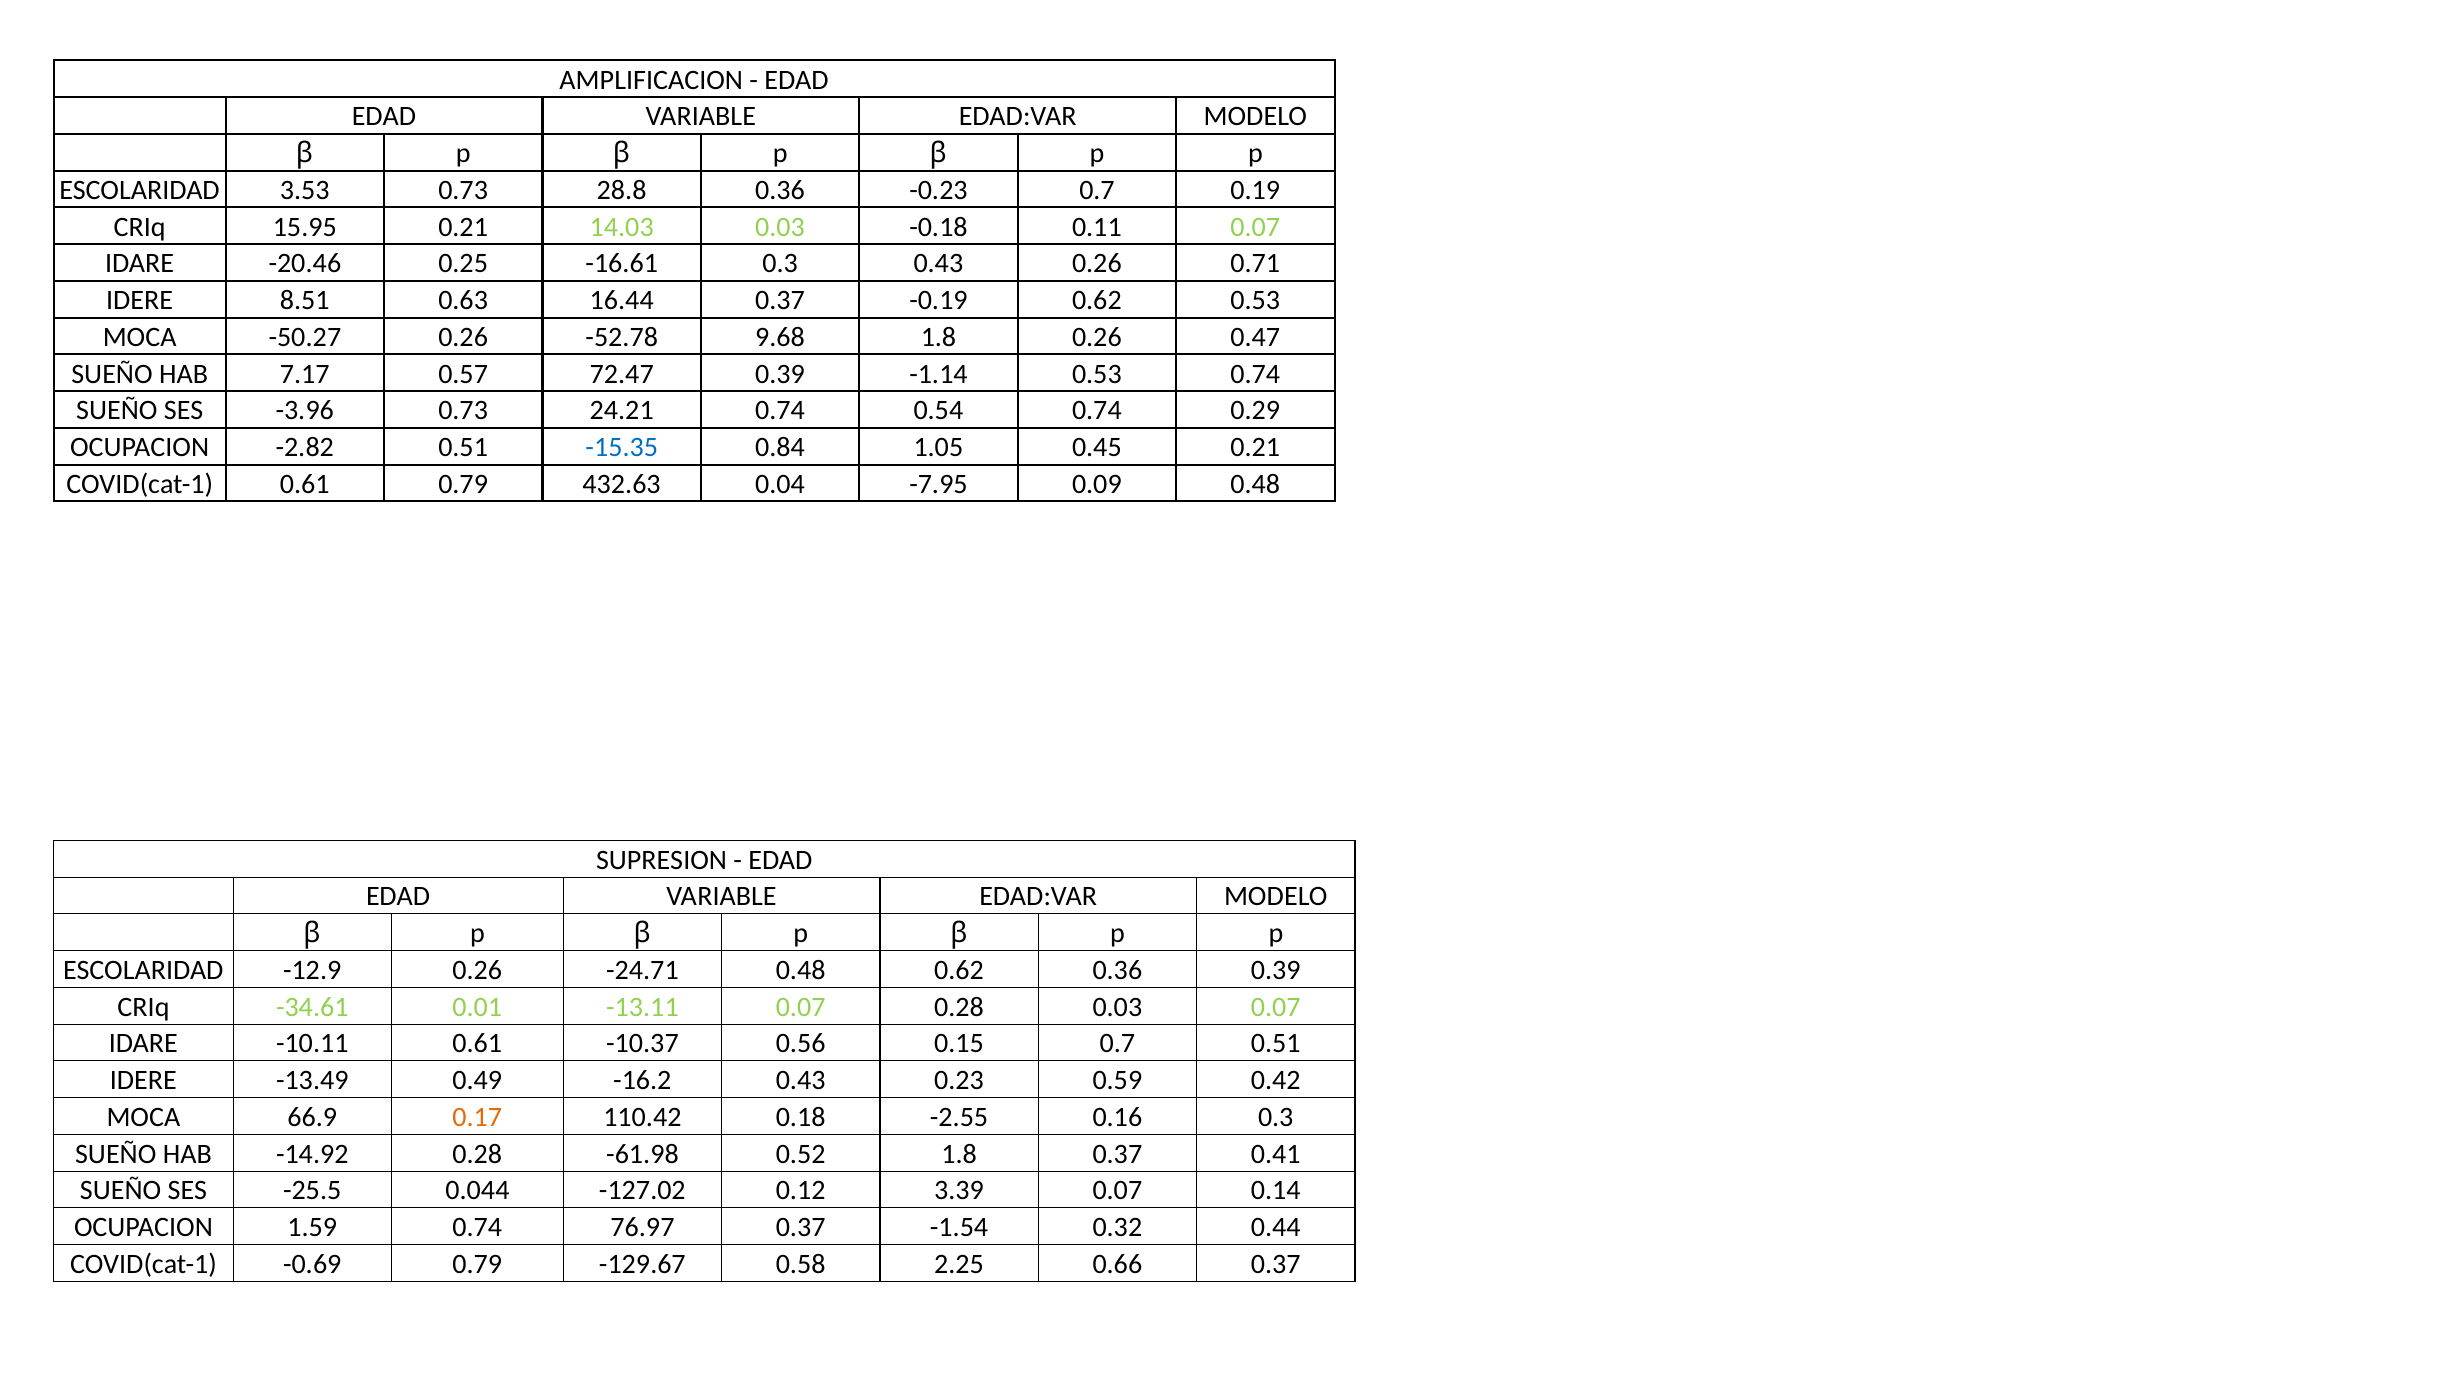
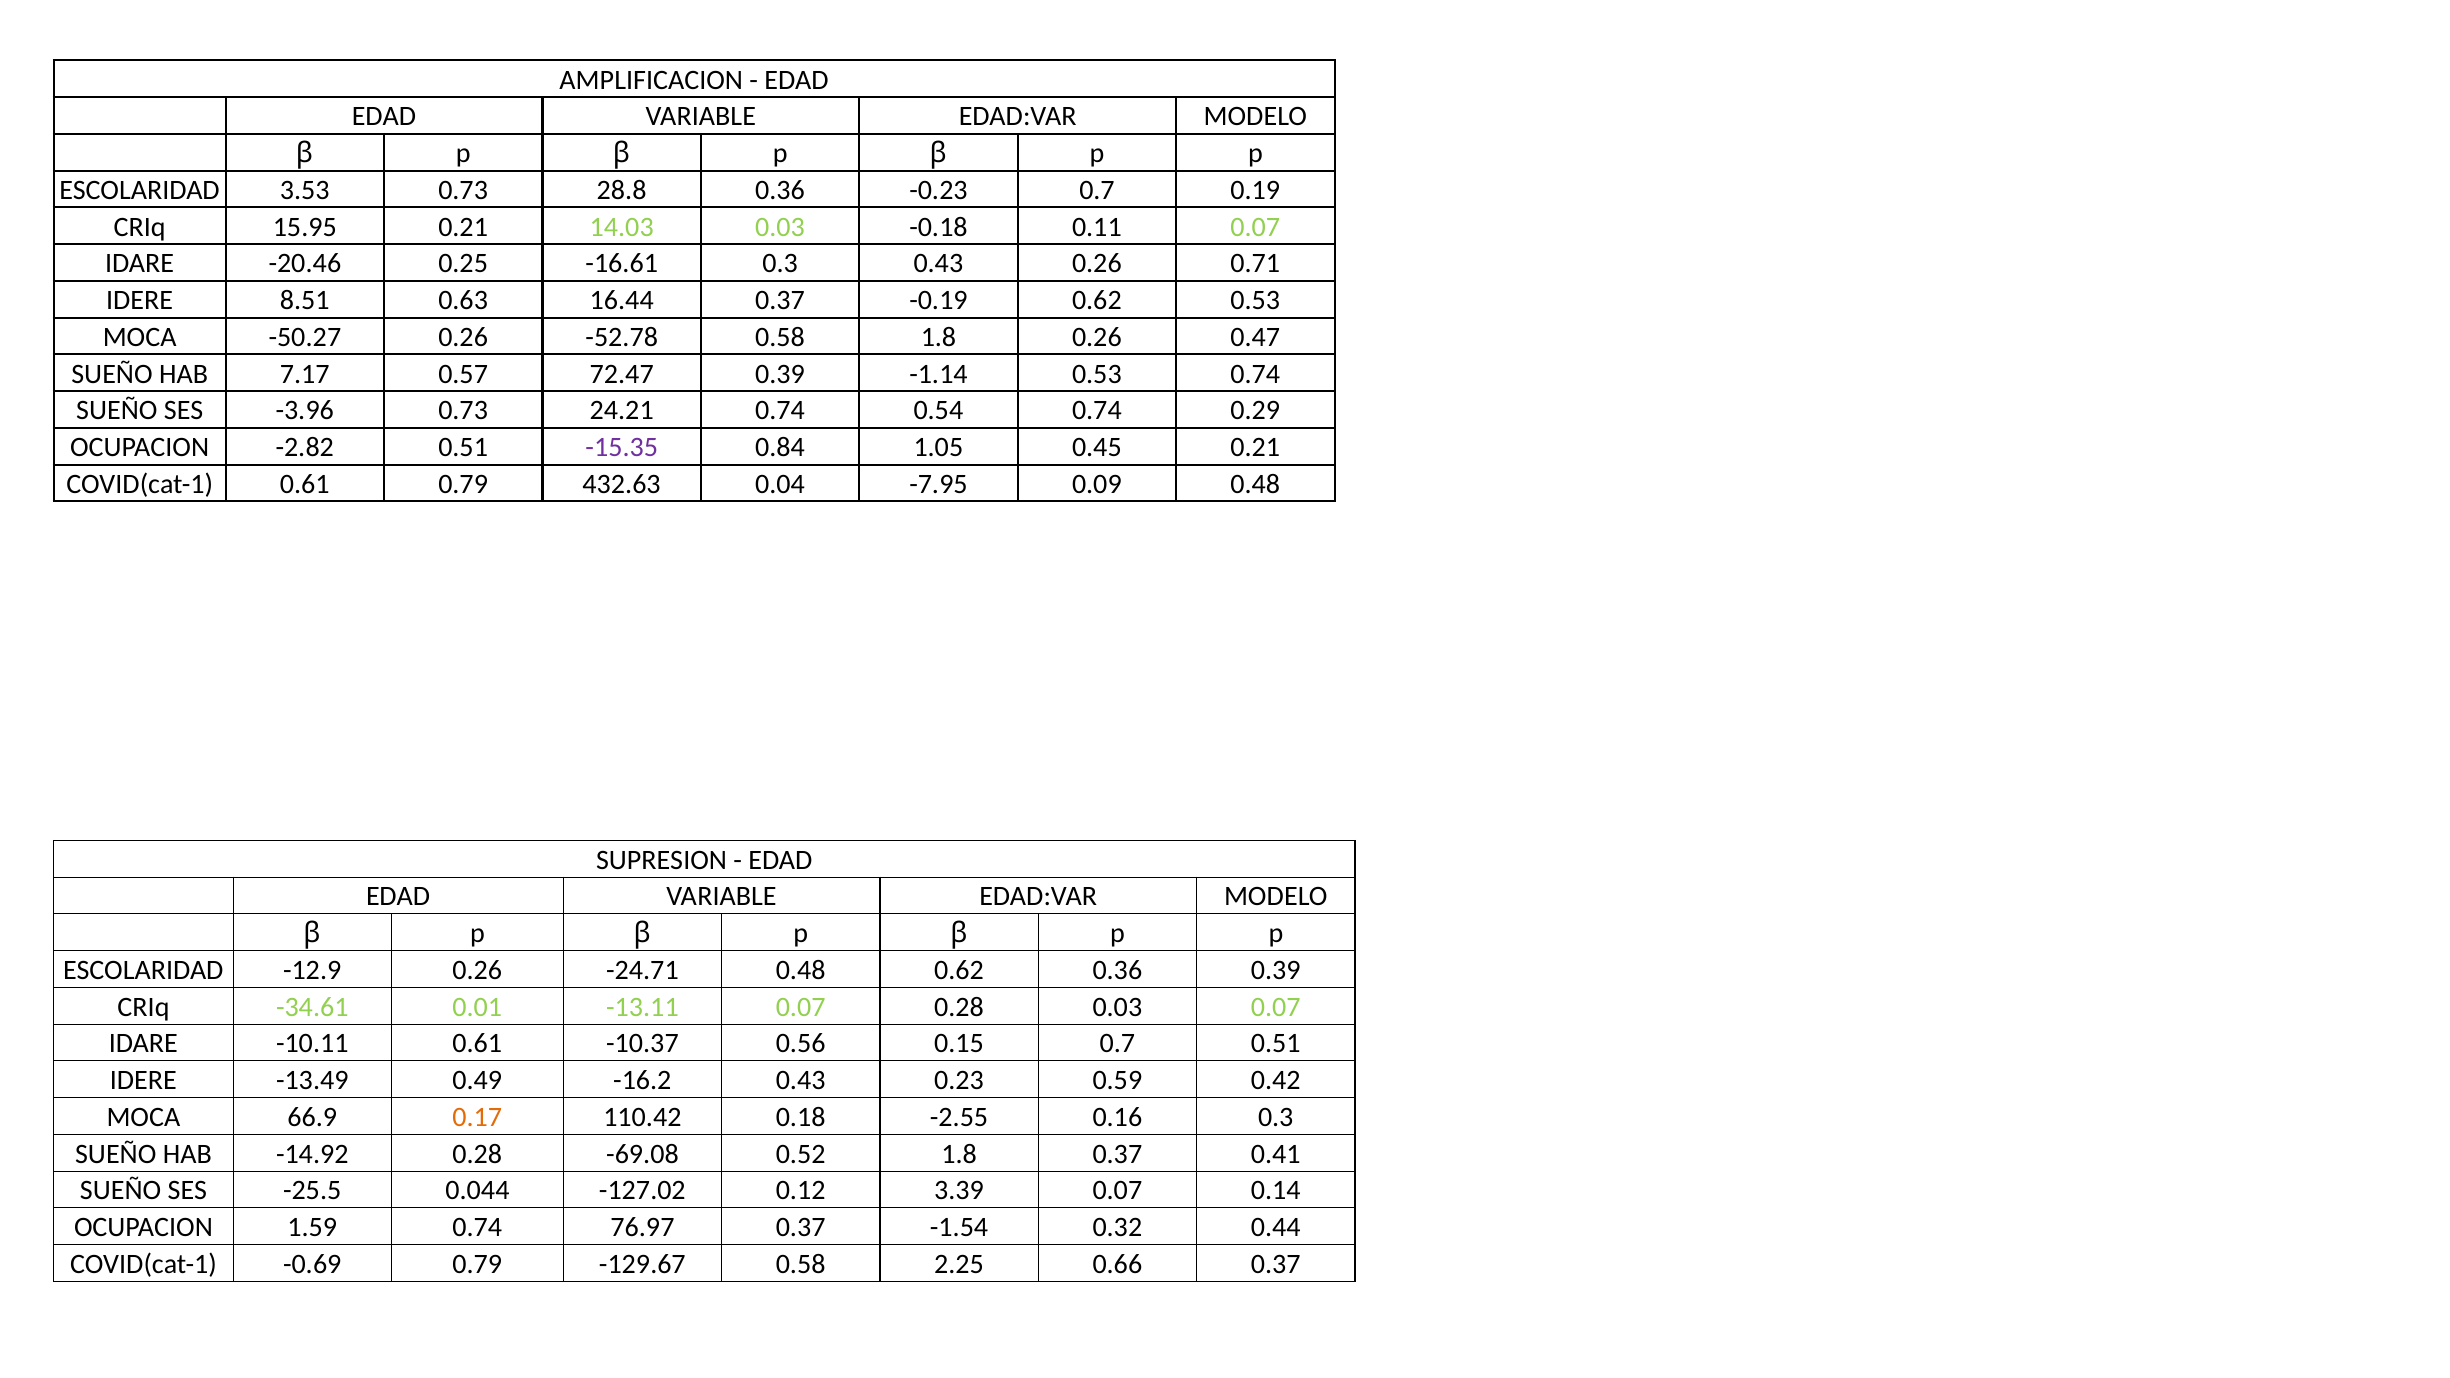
-52.78 9.68: 9.68 -> 0.58
-15.35 colour: blue -> purple
-61.98: -61.98 -> -69.08
